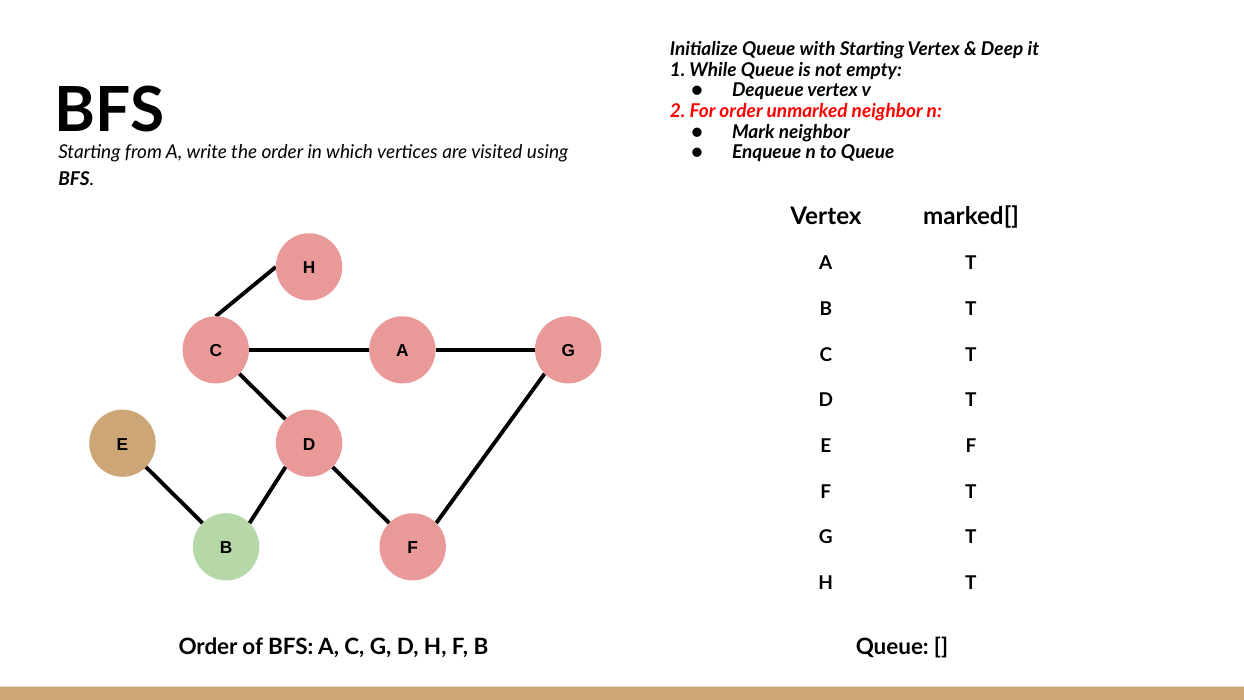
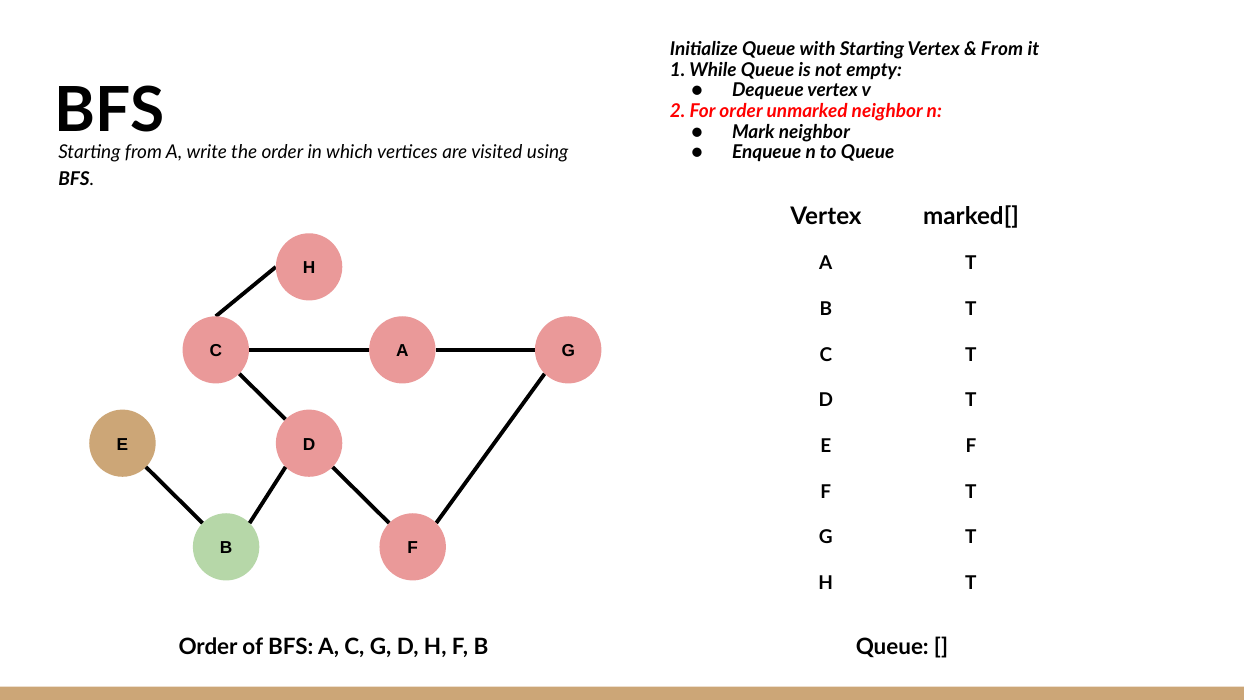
Deep at (1002, 49): Deep -> From
